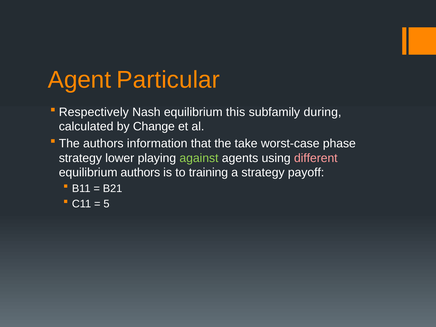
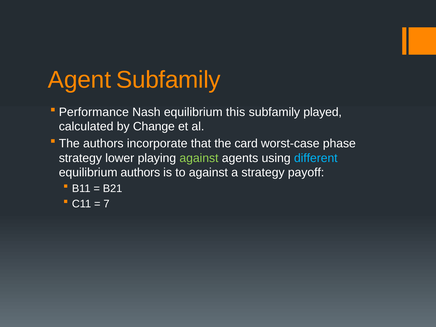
Agent Particular: Particular -> Subfamily
Respectively: Respectively -> Performance
during: during -> played
information: information -> incorporate
take: take -> card
different colour: pink -> light blue
to training: training -> against
5: 5 -> 7
